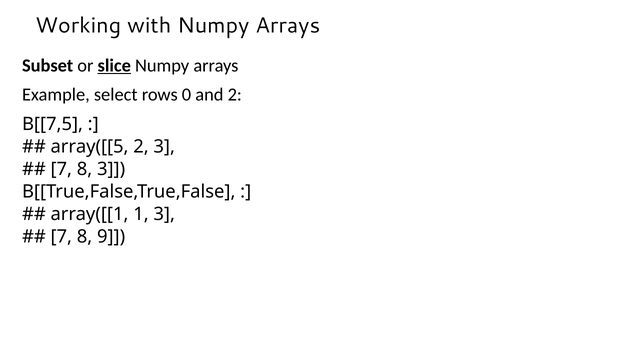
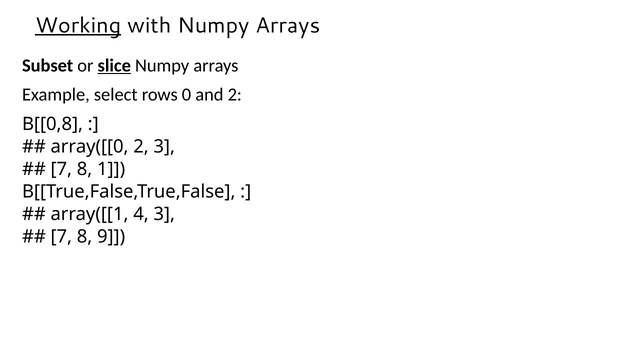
Working underline: none -> present
B[[7,5: B[[7,5 -> B[[0,8
array([[5: array([[5 -> array([[0
8 3: 3 -> 1
1: 1 -> 4
